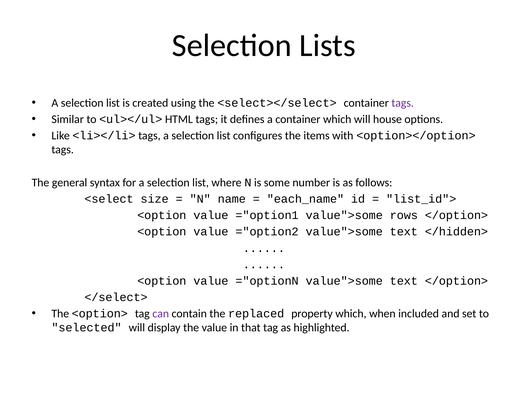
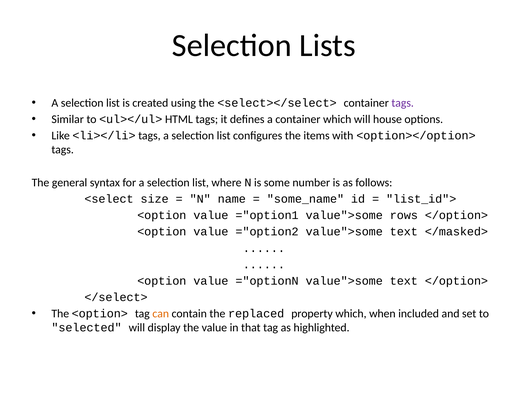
each_name: each_name -> some_name
</hidden>: </hidden> -> </masked>
can colour: purple -> orange
